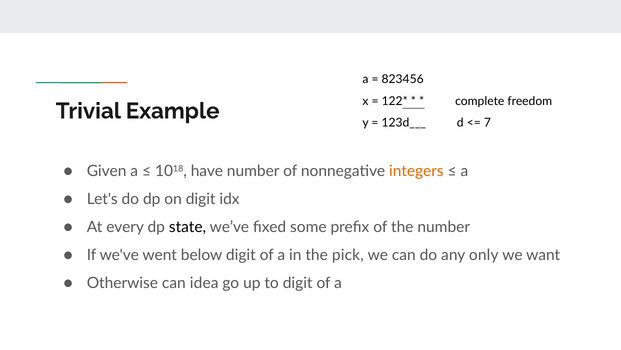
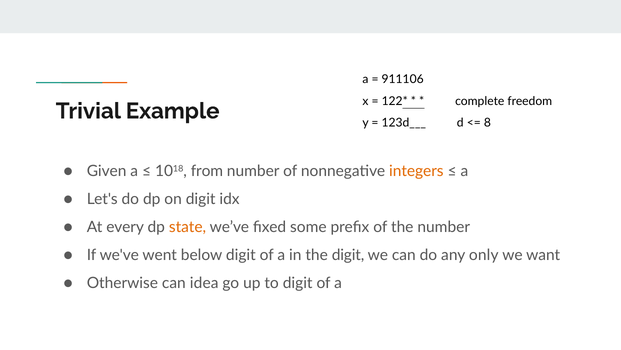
823456: 823456 -> 911106
7: 7 -> 8
have: have -> from
state colour: black -> orange
the pick: pick -> digit
